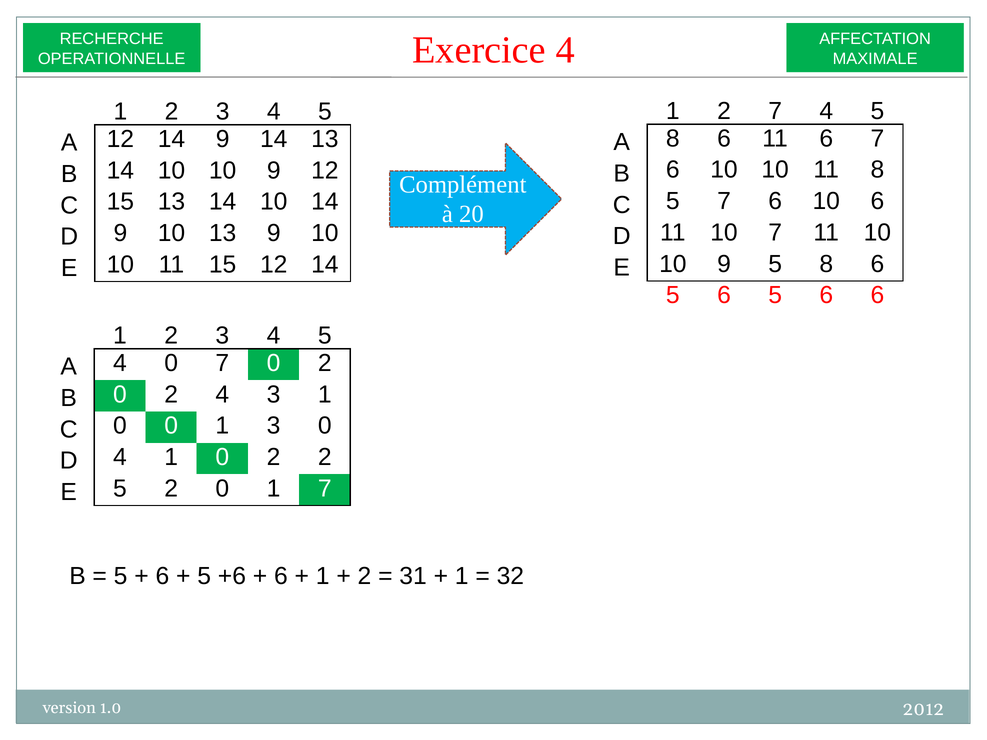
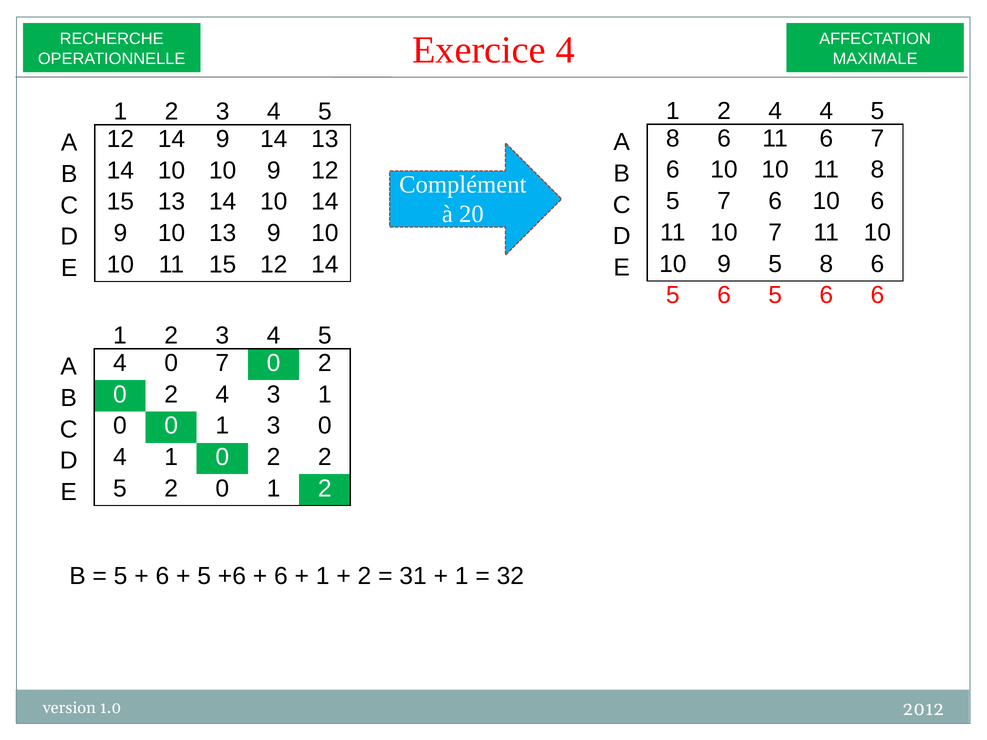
1 2 7: 7 -> 4
0 1 7: 7 -> 2
